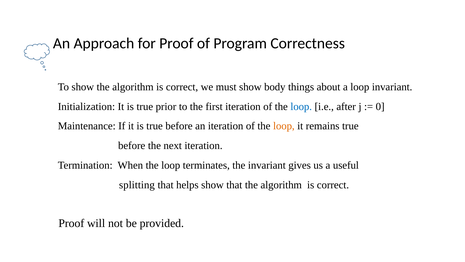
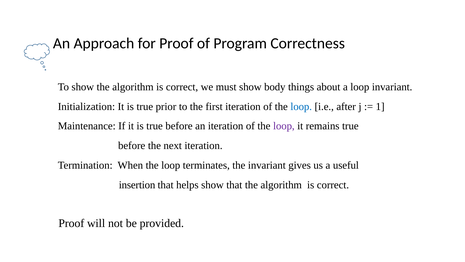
0: 0 -> 1
loop at (284, 126) colour: orange -> purple
splitting: splitting -> insertion
